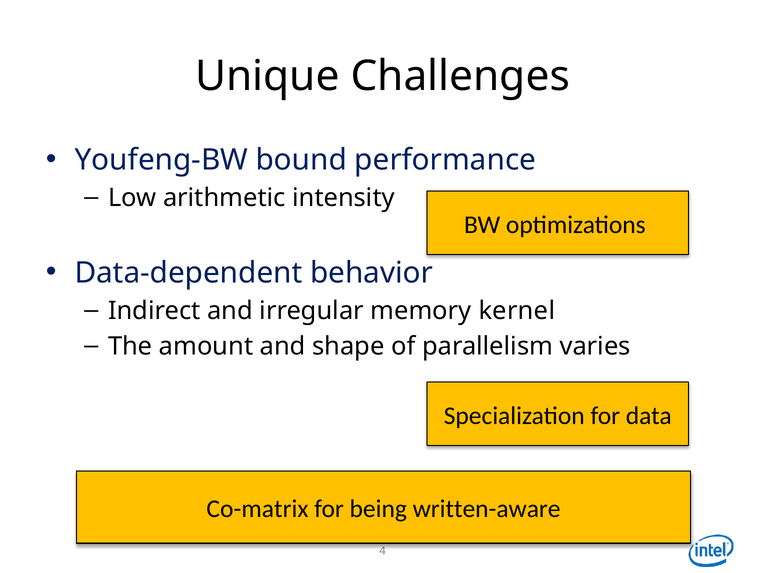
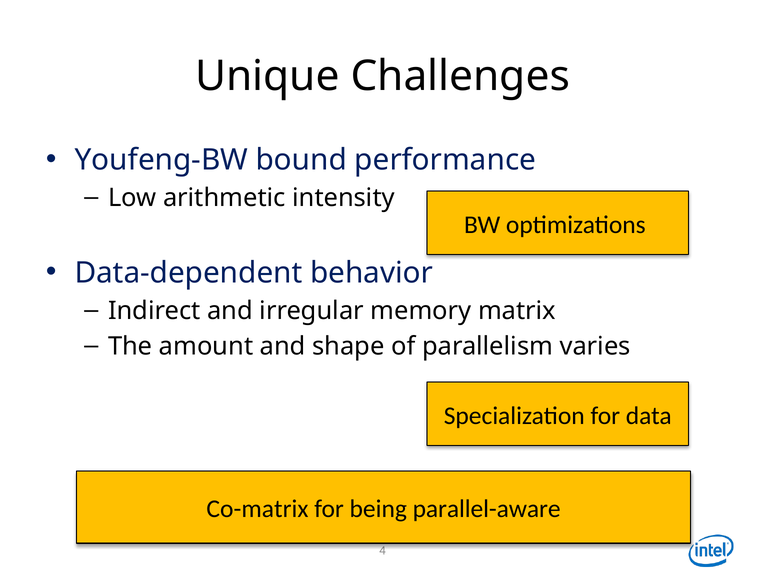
kernel: kernel -> matrix
written-aware: written-aware -> parallel-aware
